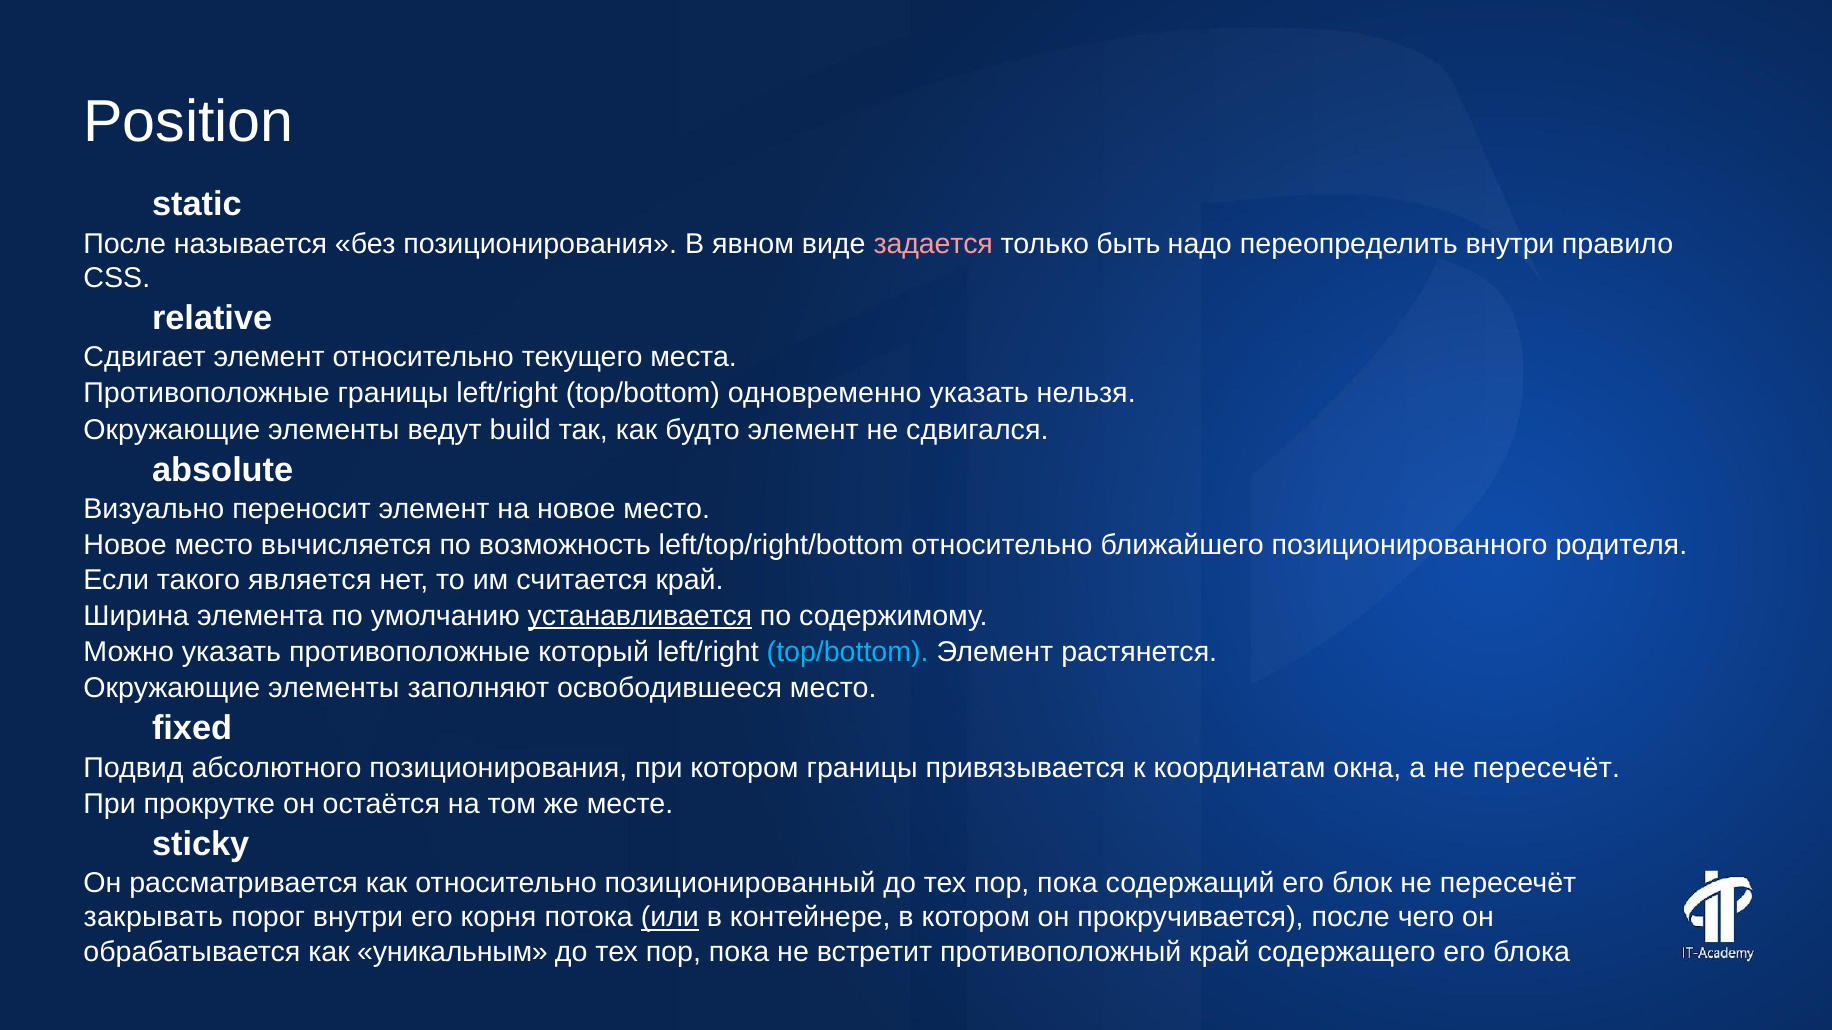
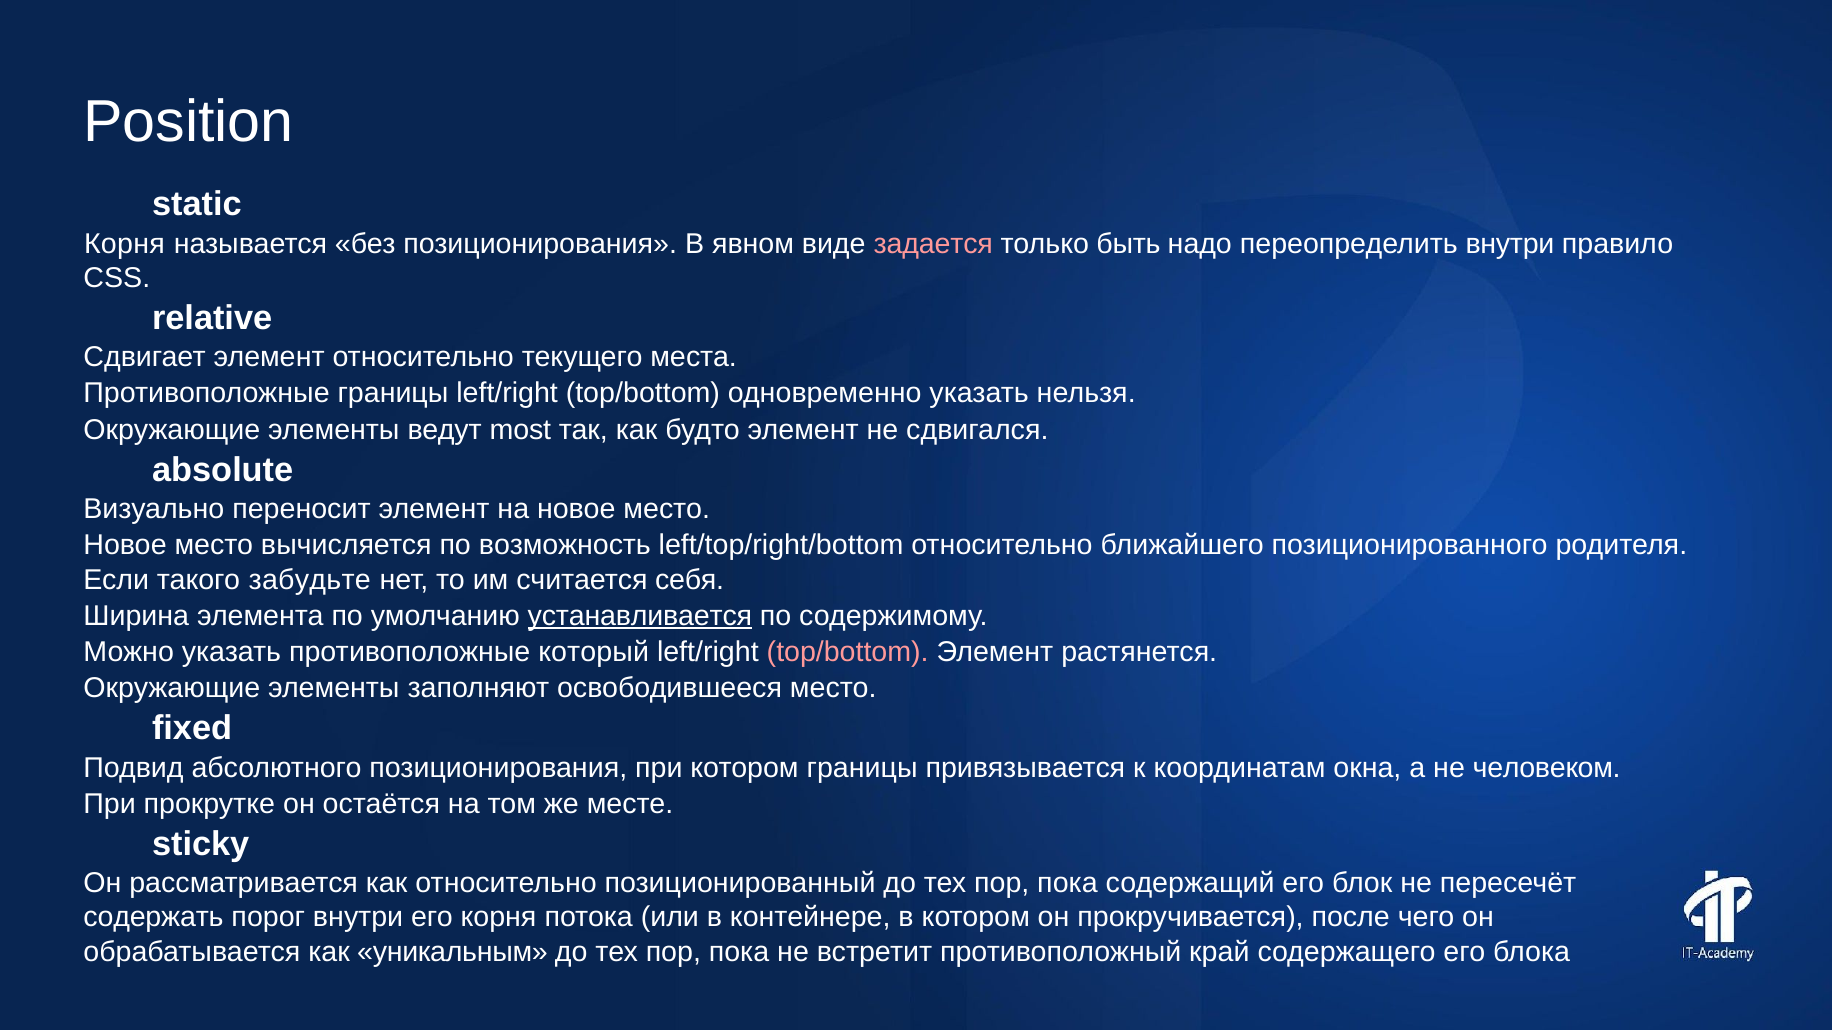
После at (125, 244): После -> Корня
build: build -> most
является: является -> забудьте
считается край: край -> себя
top/bottom at (848, 652) colour: light blue -> pink
а не пересечёт: пересечёт -> человеком
закрывать: закрывать -> содержать
или underline: present -> none
